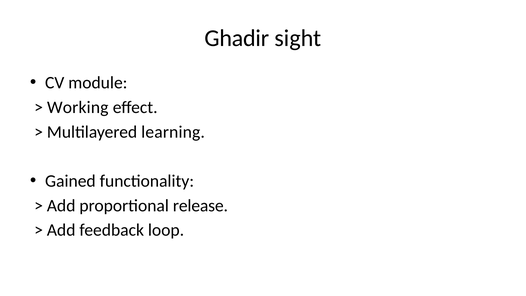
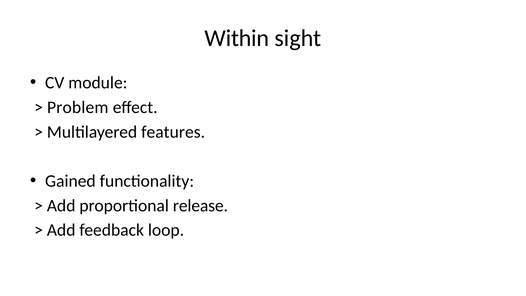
Ghadir: Ghadir -> Within
Working: Working -> Problem
learning: learning -> features
